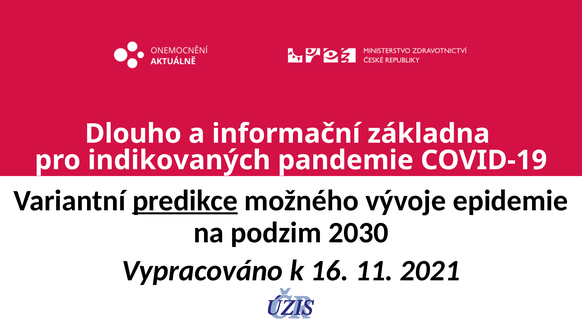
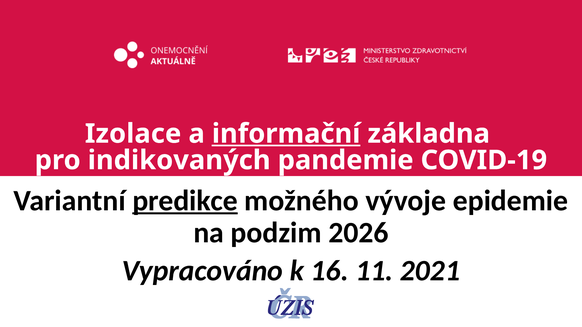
Dlouho: Dlouho -> Izolace
informační underline: none -> present
2030: 2030 -> 2026
